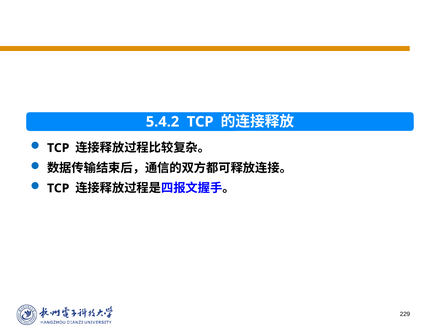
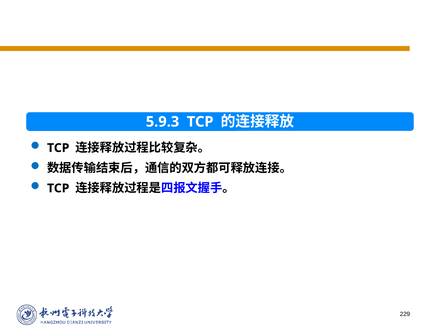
5.4.2: 5.4.2 -> 5.9.3
